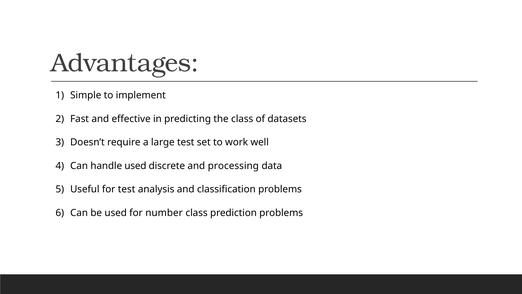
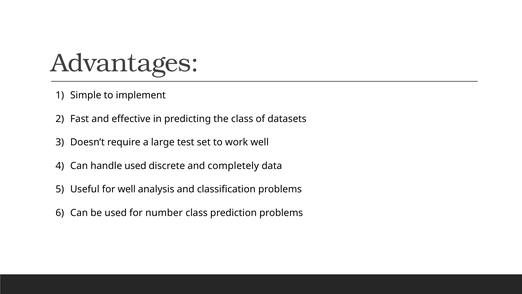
processing: processing -> completely
for test: test -> well
